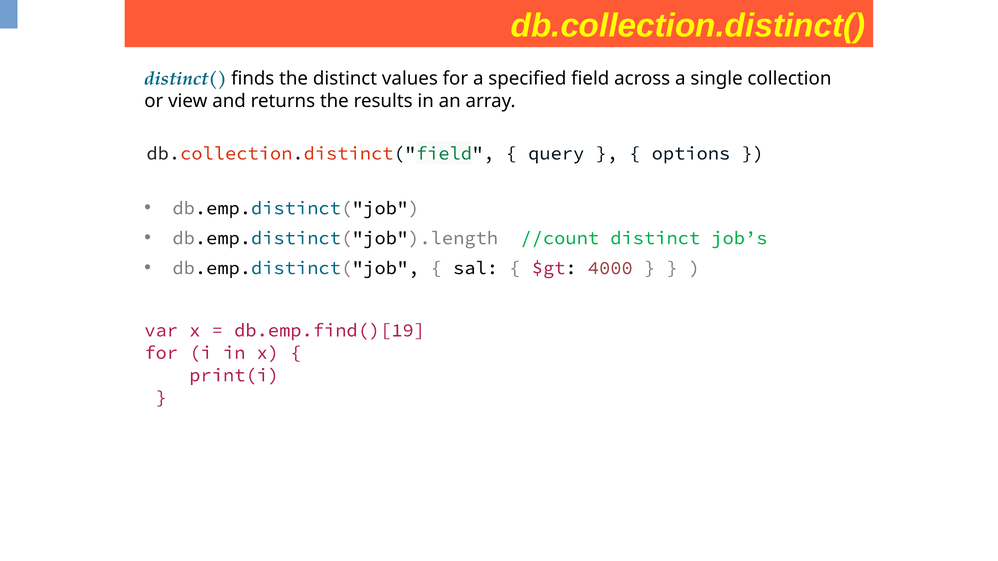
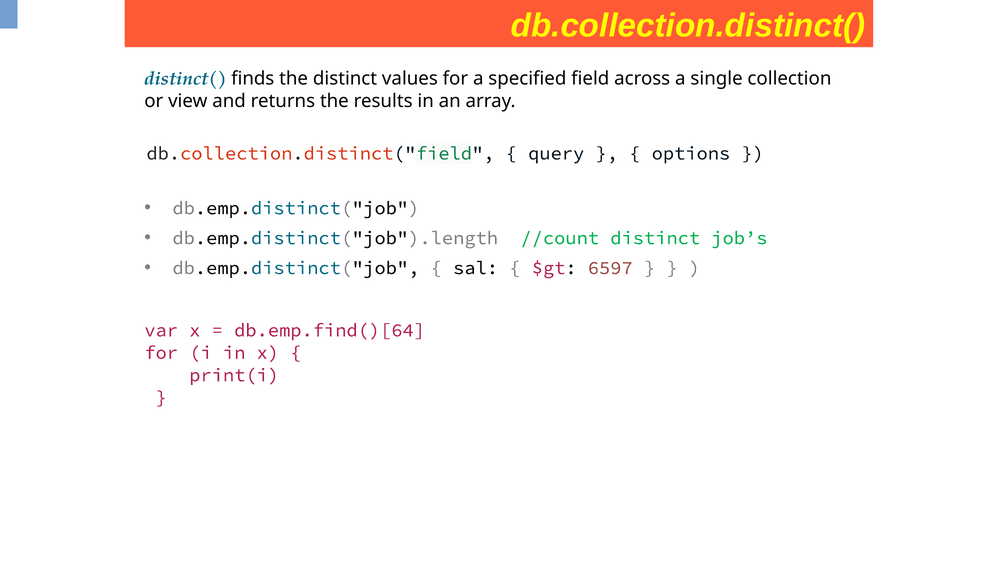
4000: 4000 -> 6597
db.emp.find()[19: db.emp.find()[19 -> db.emp.find()[64
